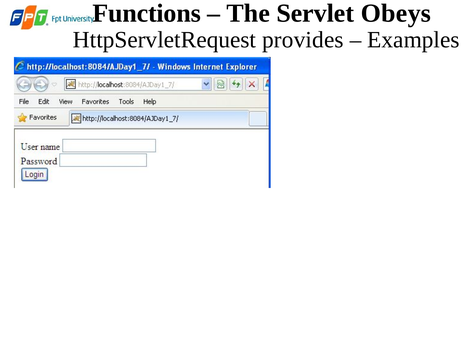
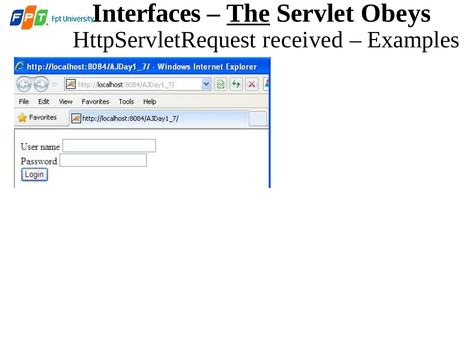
Functions: Functions -> Interfaces
The underline: none -> present
provides: provides -> received
